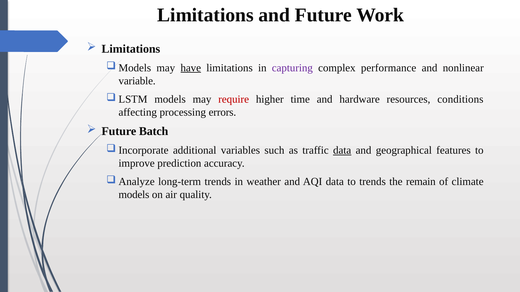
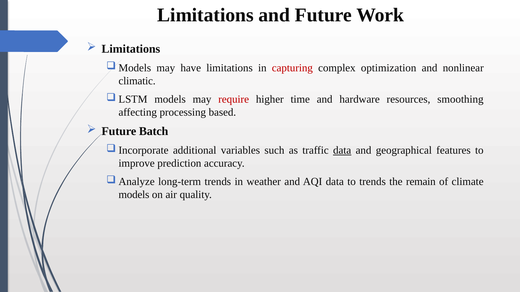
have underline: present -> none
capturing colour: purple -> red
performance: performance -> optimization
variable: variable -> climatic
conditions: conditions -> smoothing
errors: errors -> based
